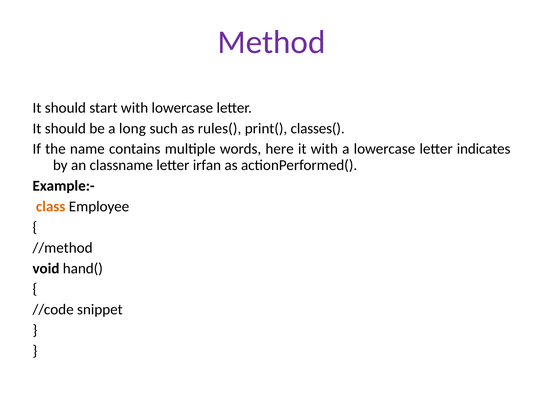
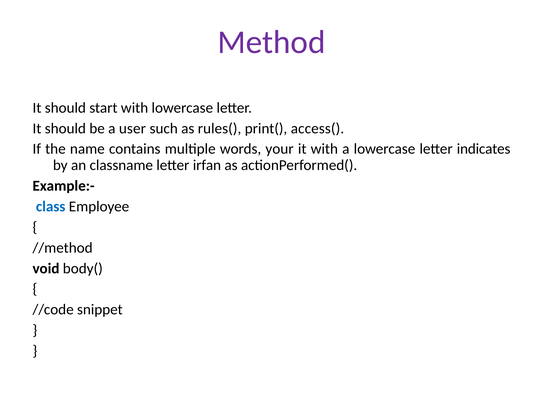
long: long -> user
classes(: classes( -> access(
here: here -> your
class colour: orange -> blue
hand(: hand( -> body(
